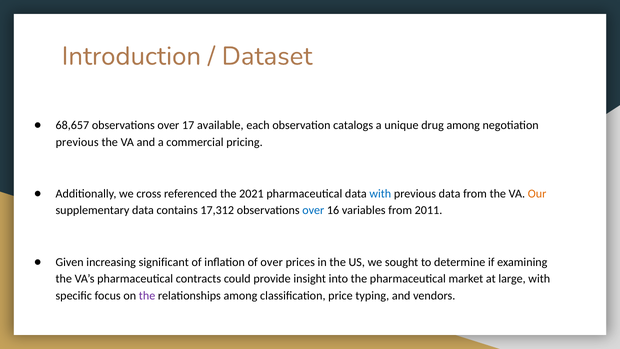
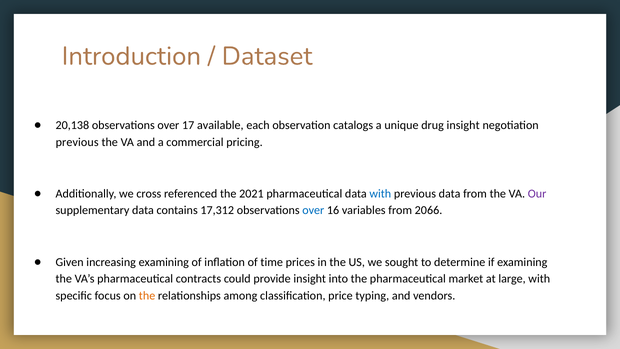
68,657: 68,657 -> 20,138
drug among: among -> insight
Our colour: orange -> purple
2011: 2011 -> 2066
increasing significant: significant -> examining
of over: over -> time
the at (147, 295) colour: purple -> orange
